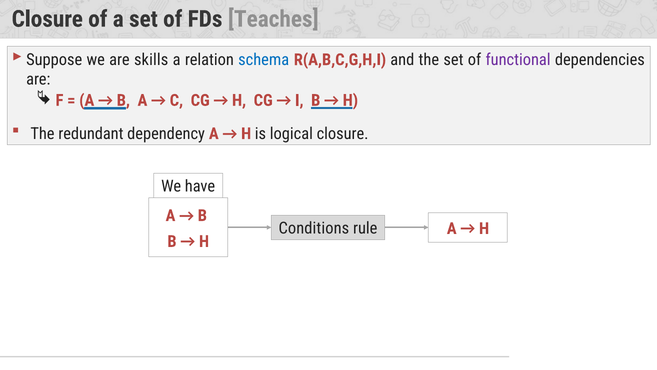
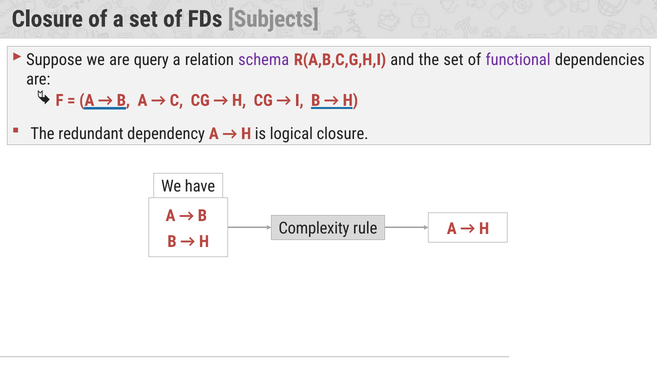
Teaches: Teaches -> Subjects
skills: skills -> query
schema colour: blue -> purple
Conditions: Conditions -> Complexity
